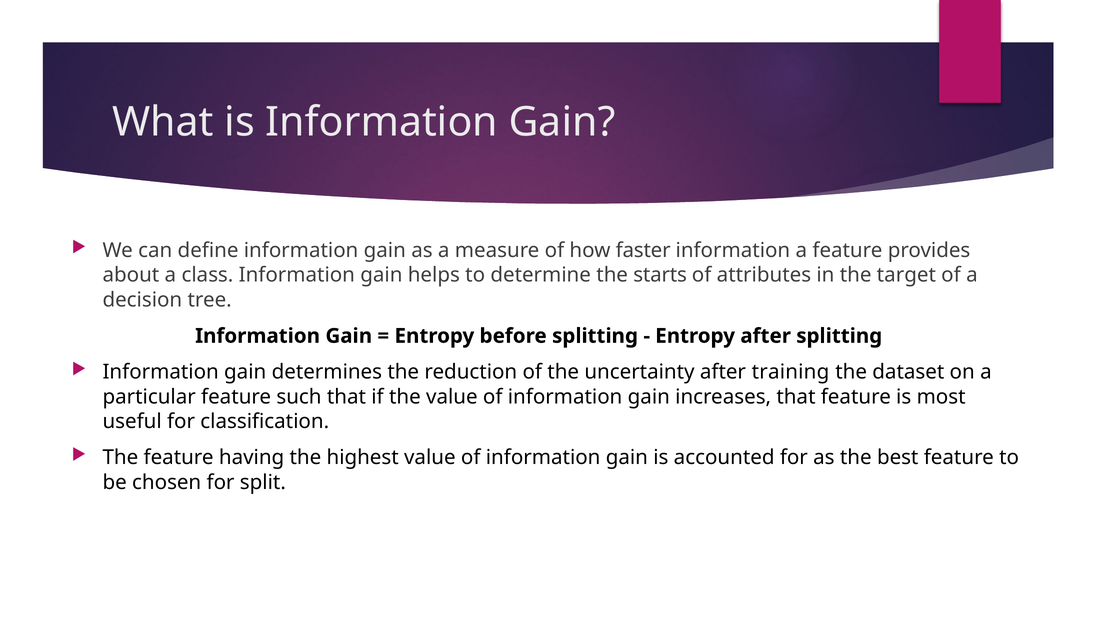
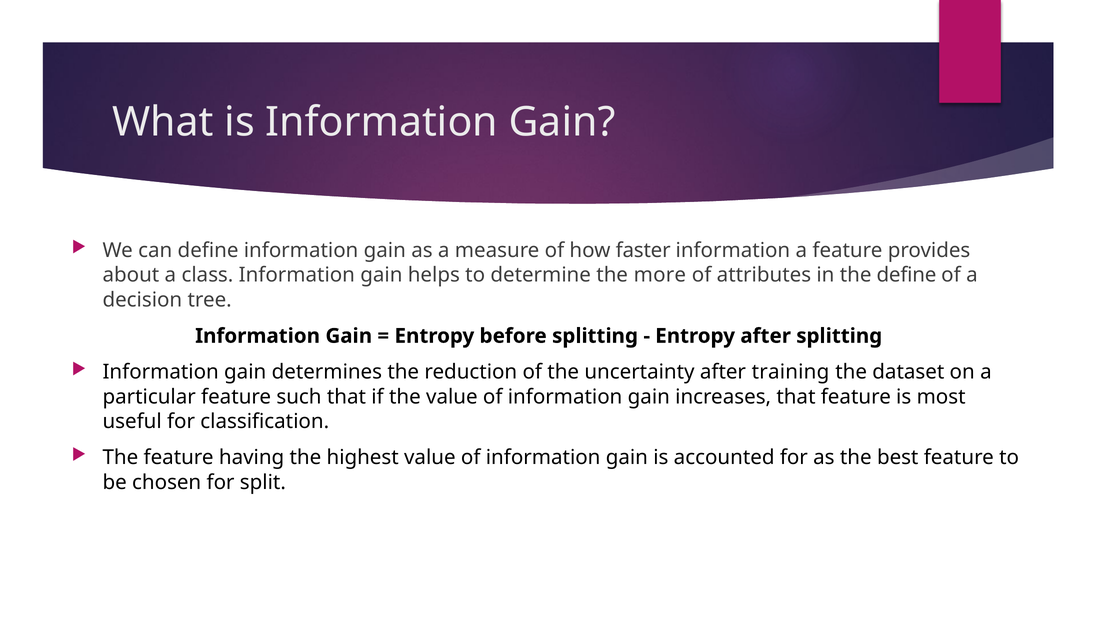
starts: starts -> more
the target: target -> define
